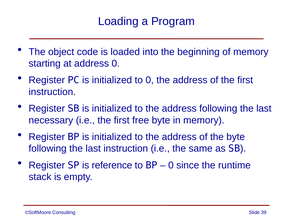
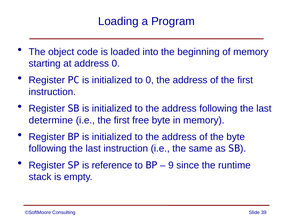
necessary: necessary -> determine
0 at (171, 165): 0 -> 9
